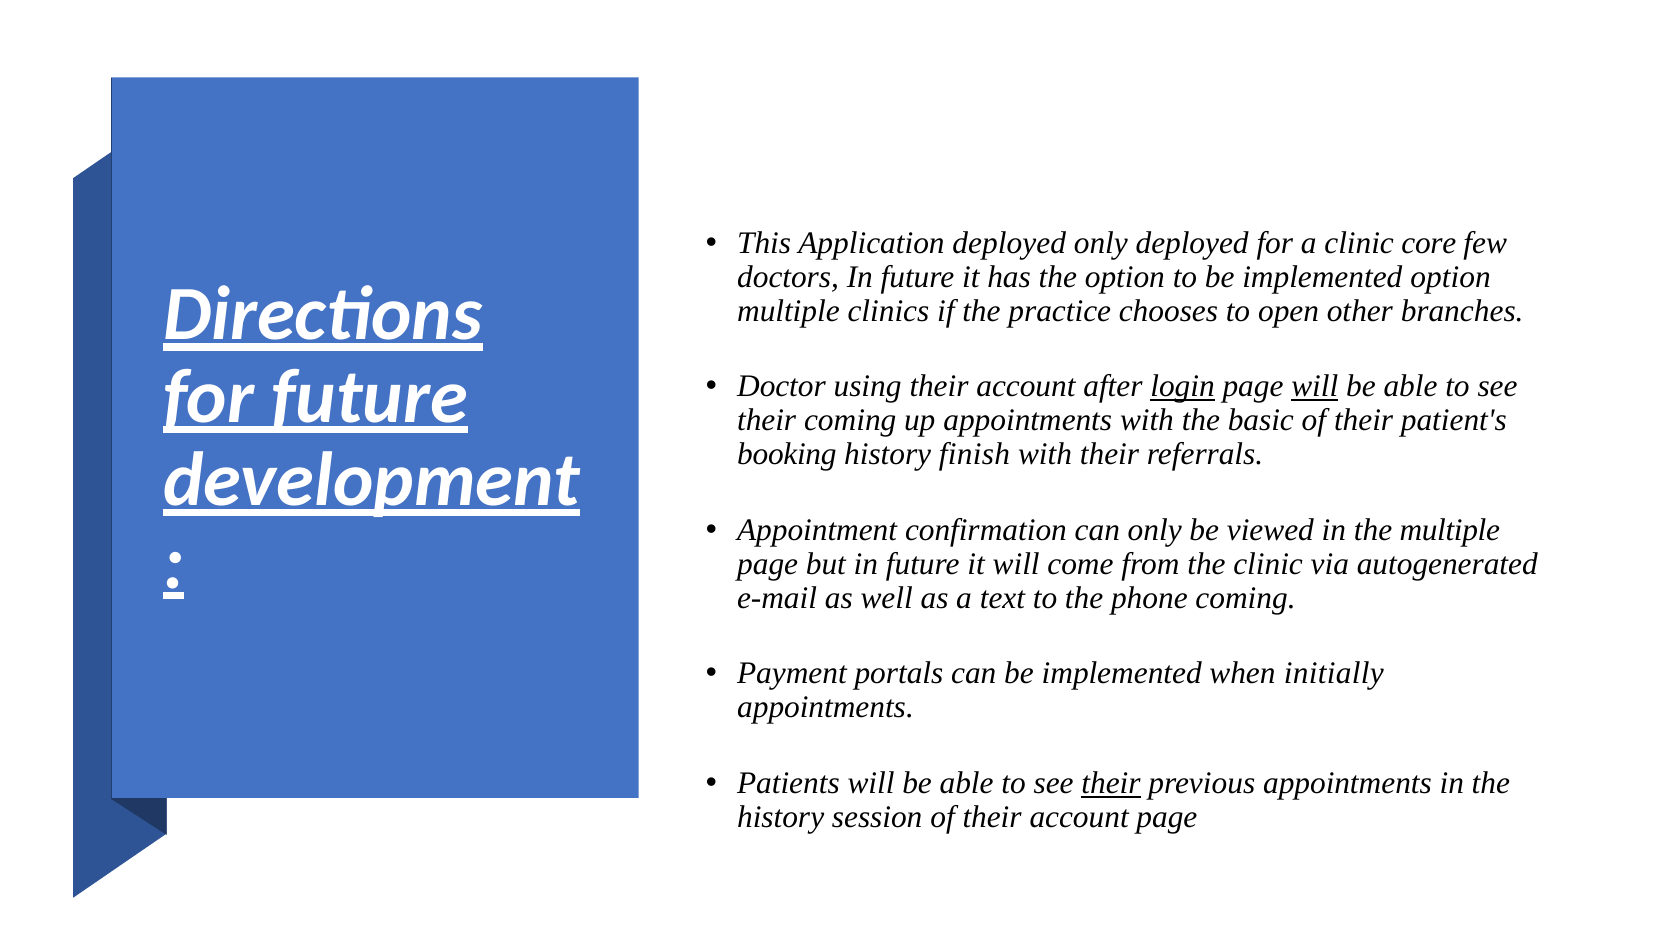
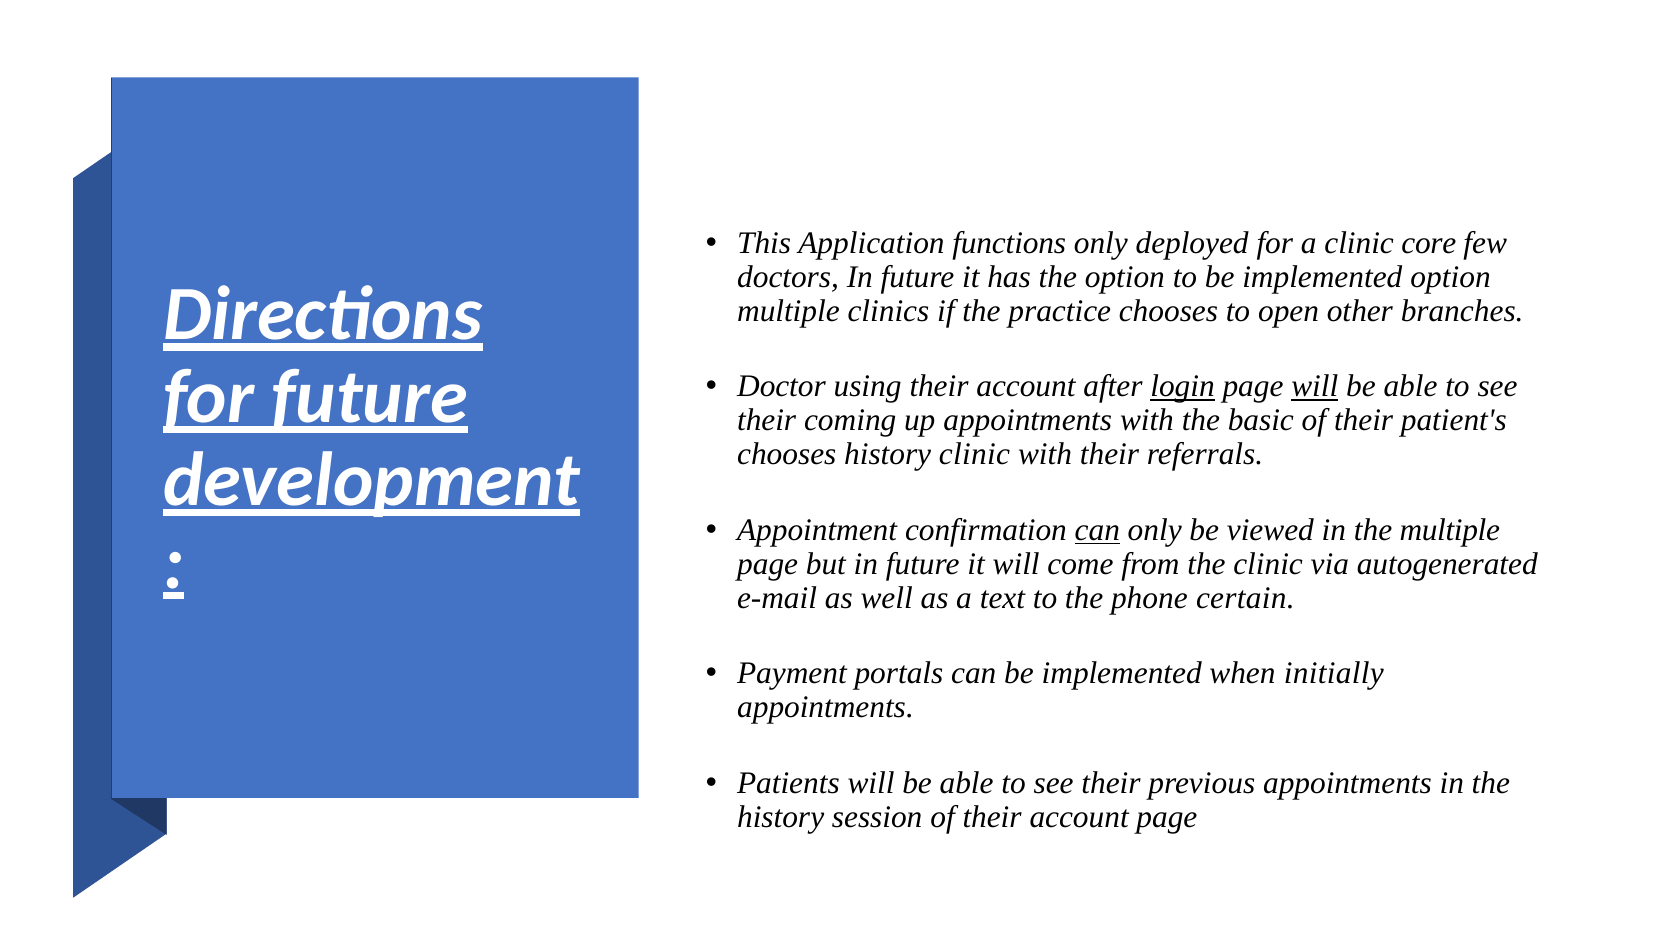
Application deployed: deployed -> functions
booking at (787, 454): booking -> chooses
history finish: finish -> clinic
can at (1097, 530) underline: none -> present
phone coming: coming -> certain
their at (1111, 783) underline: present -> none
